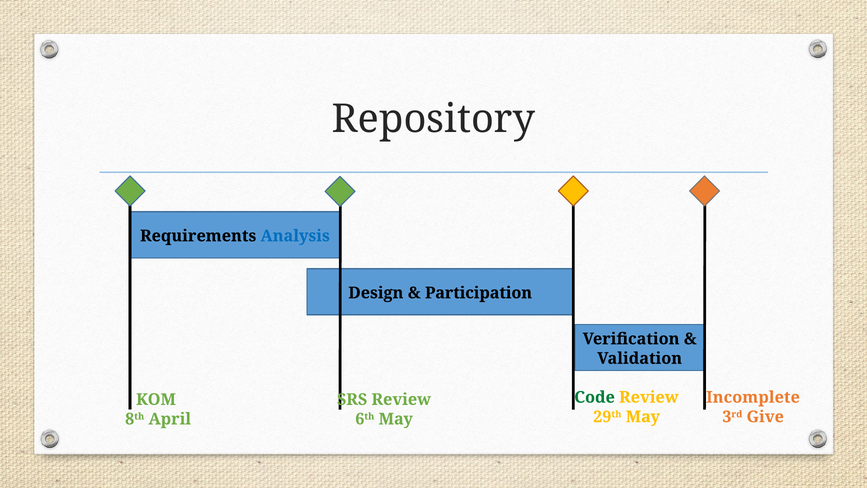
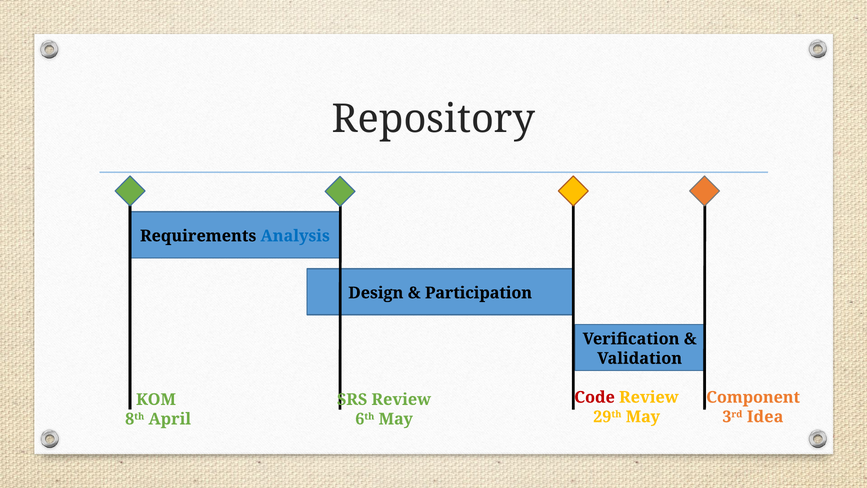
Code colour: green -> red
Incomplete: Incomplete -> Component
Give: Give -> Idea
